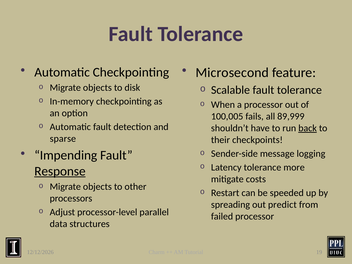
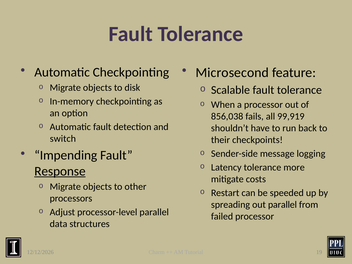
100,005: 100,005 -> 856,038
89,999: 89,999 -> 99,919
back underline: present -> none
sparse: sparse -> switch
out predict: predict -> parallel
